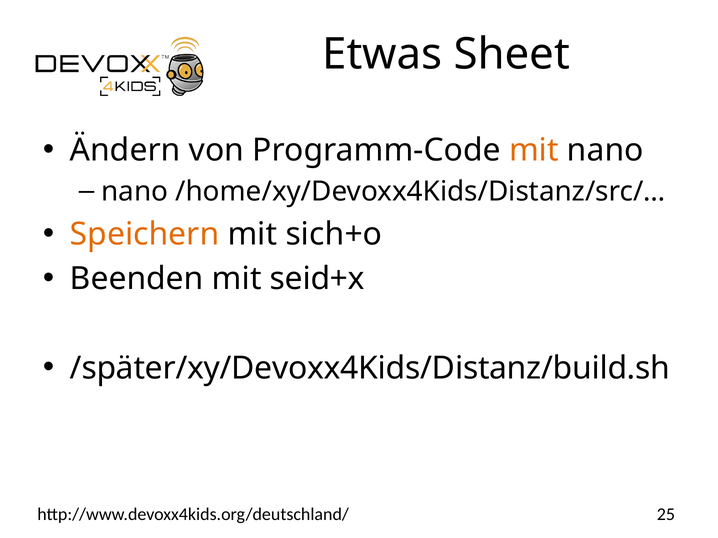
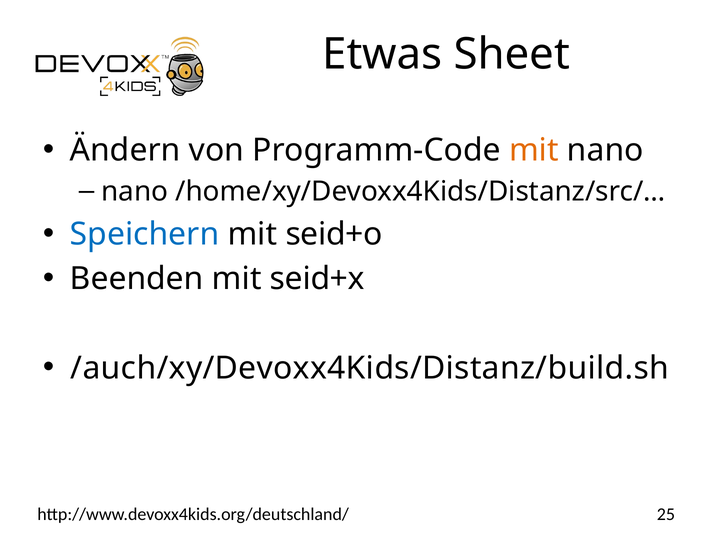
Speichern colour: orange -> blue
sich+o: sich+o -> seid+o
/später/xy/Devoxx4Kids/Distanz/build.sh: /später/xy/Devoxx4Kids/Distanz/build.sh -> /auch/xy/Devoxx4Kids/Distanz/build.sh
